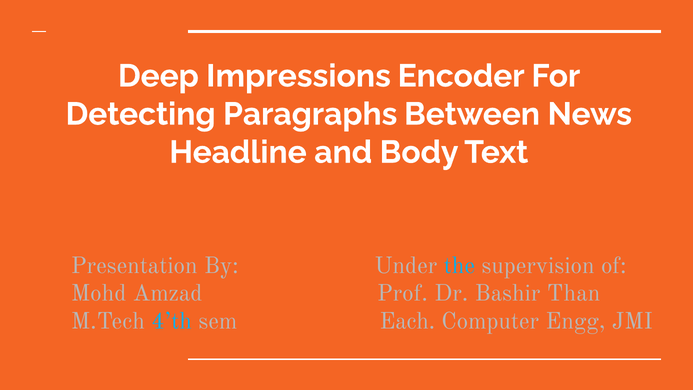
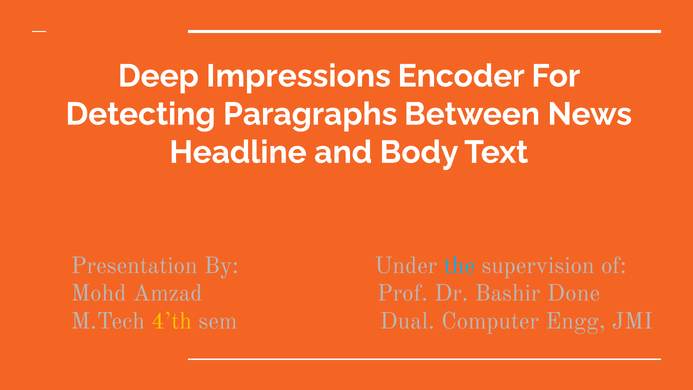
Than: Than -> Done
4’th colour: light blue -> yellow
Each: Each -> Dual
